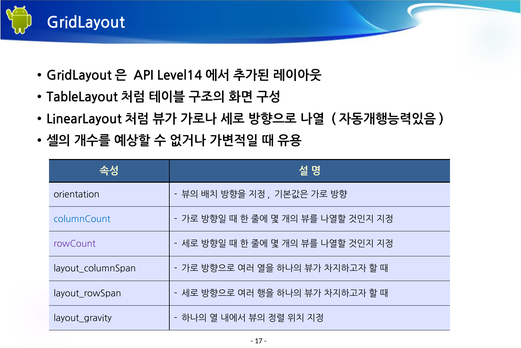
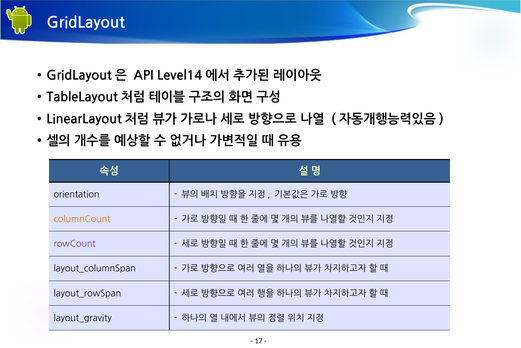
columnCount colour: blue -> orange
